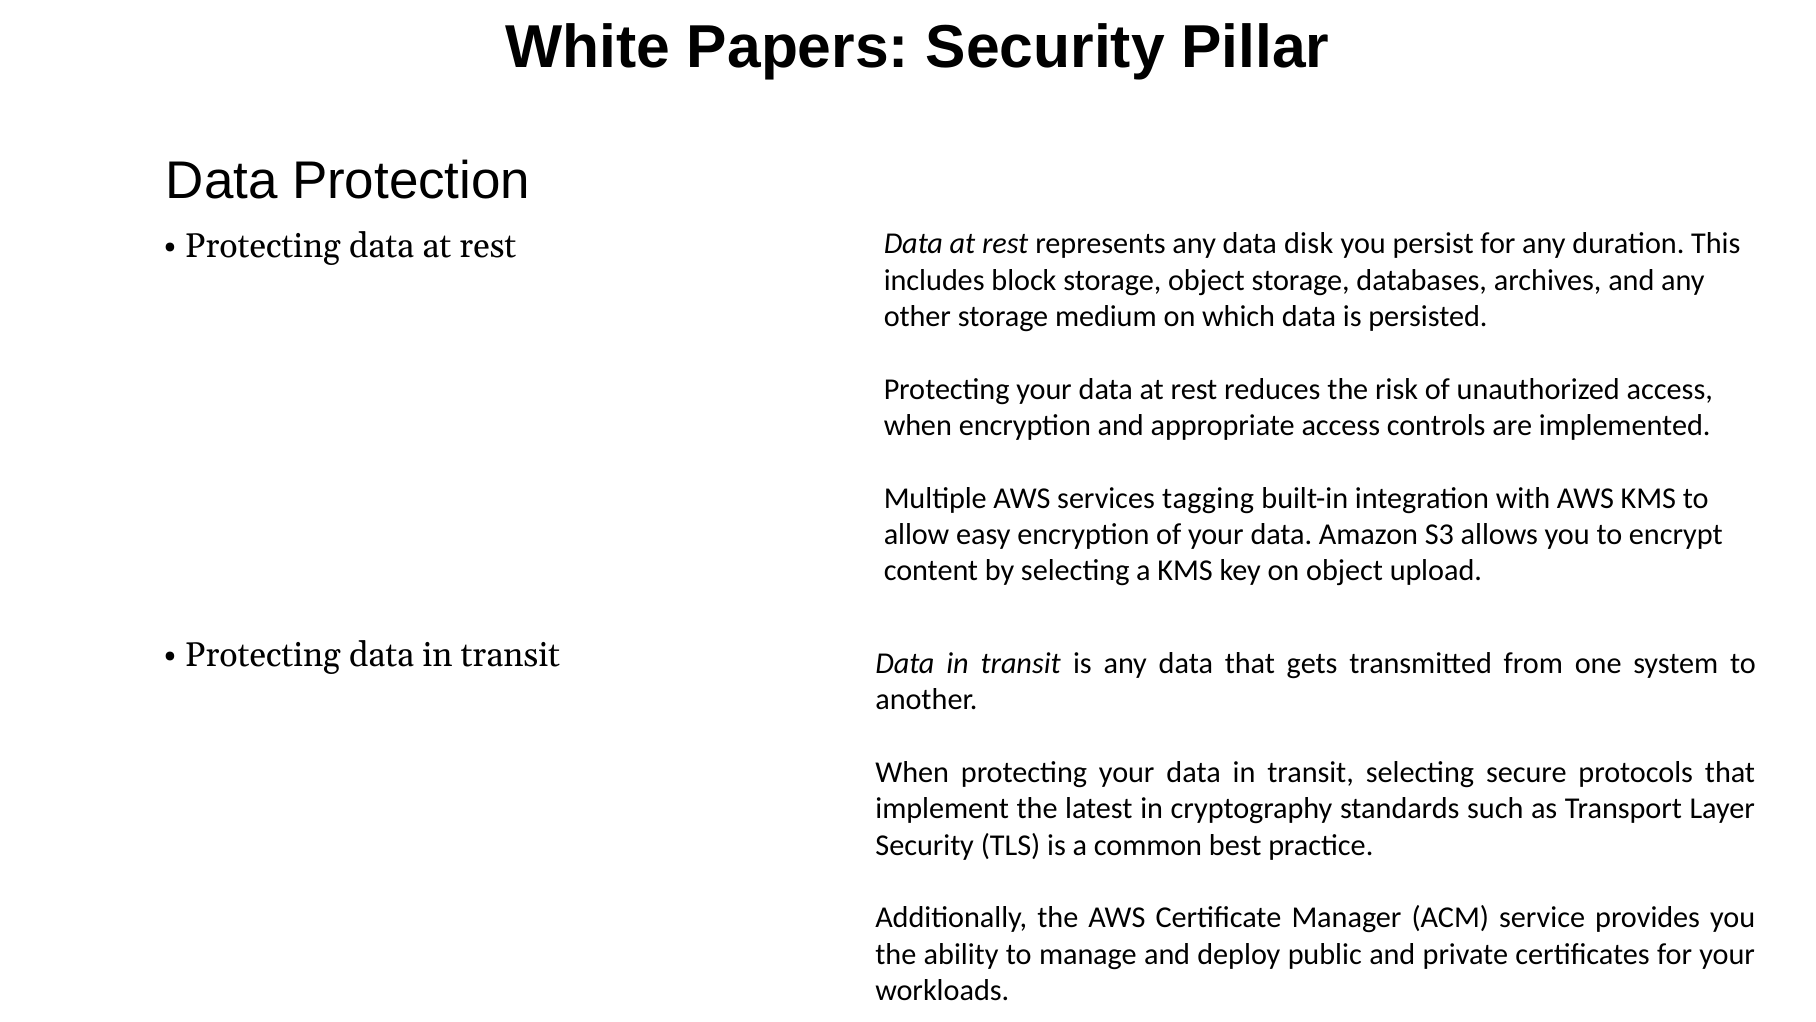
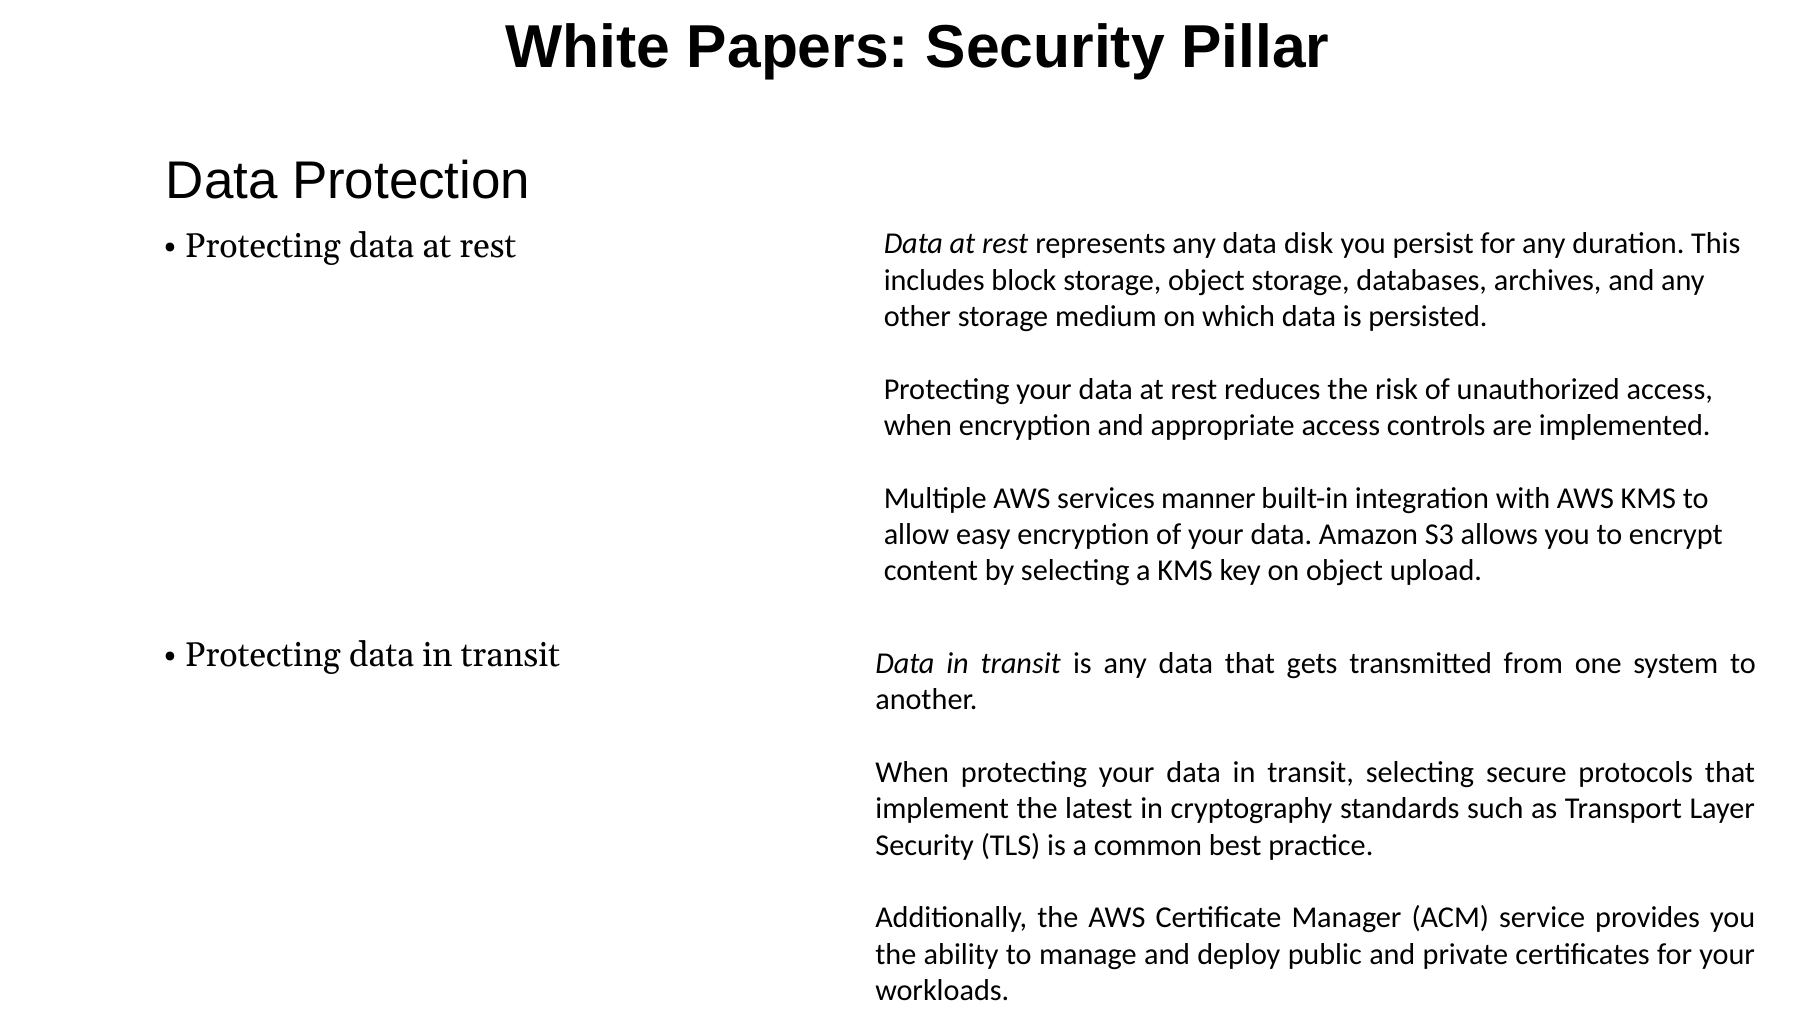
tagging: tagging -> manner
